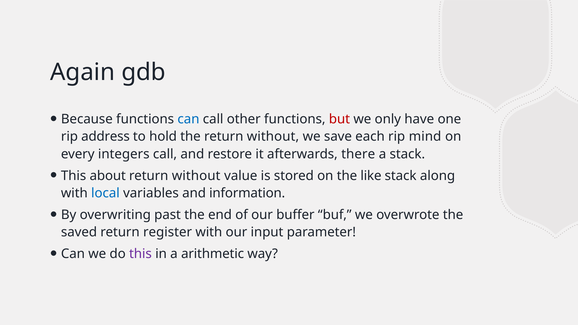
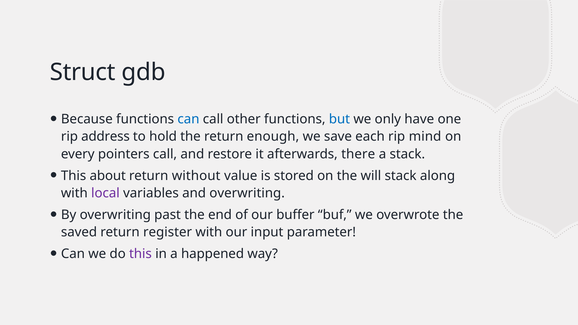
Again: Again -> Struct
but colour: red -> blue
the return without: without -> enough
integers: integers -> pointers
like: like -> will
local colour: blue -> purple
and information: information -> overwriting
arithmetic: arithmetic -> happened
